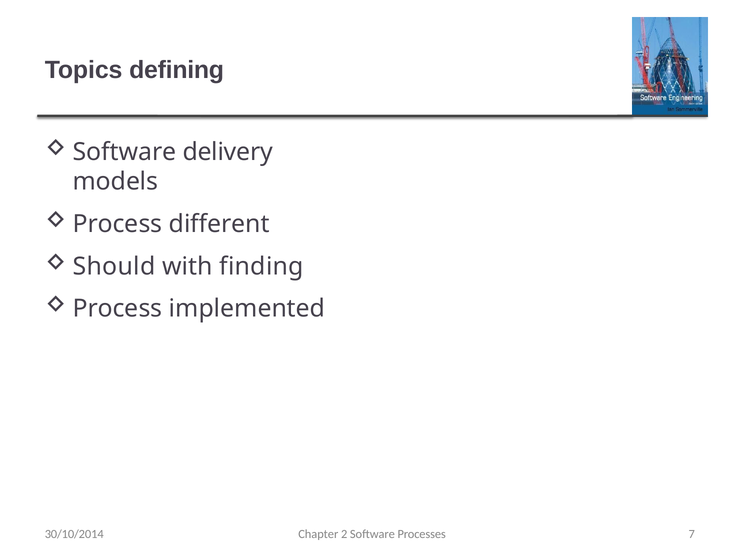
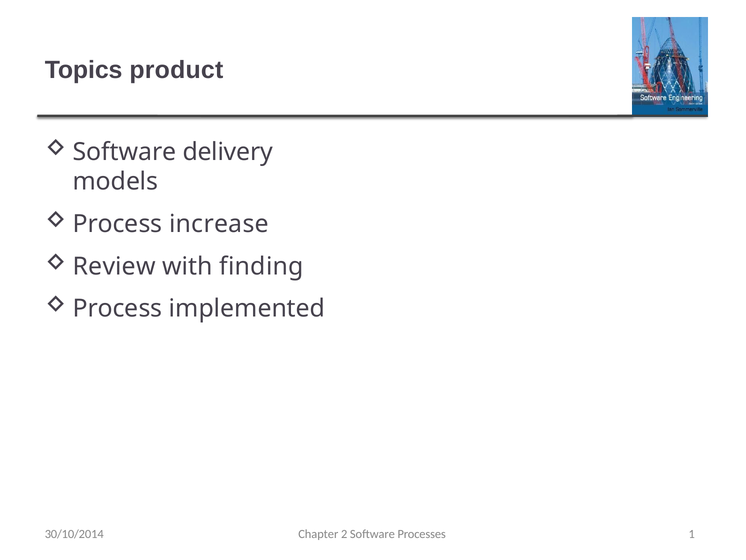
defining: defining -> product
different: different -> increase
Should: Should -> Review
7: 7 -> 1
